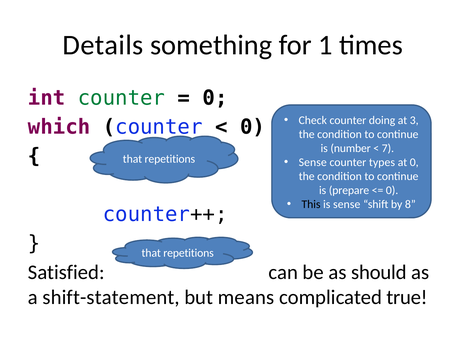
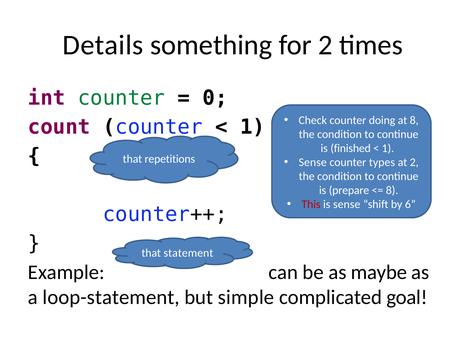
for 1: 1 -> 2
at 3: 3 -> 8
which: which -> count
0 at (252, 127): 0 -> 1
number: number -> finished
7 at (388, 148): 7 -> 1
at 0: 0 -> 2
0 at (392, 190): 0 -> 8
This colour: black -> red
8: 8 -> 6
repetitions at (189, 252): repetitions -> statement
Satisfied: Satisfied -> Example
should: should -> maybe
shift-statement: shift-statement -> loop-statement
means: means -> simple
true: true -> goal
